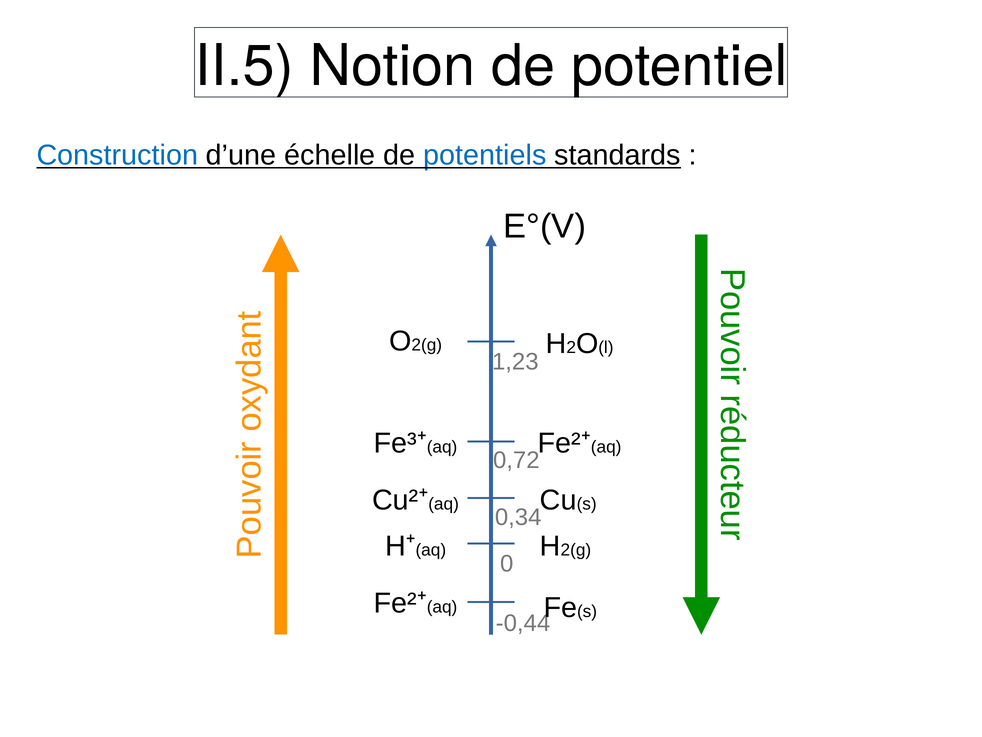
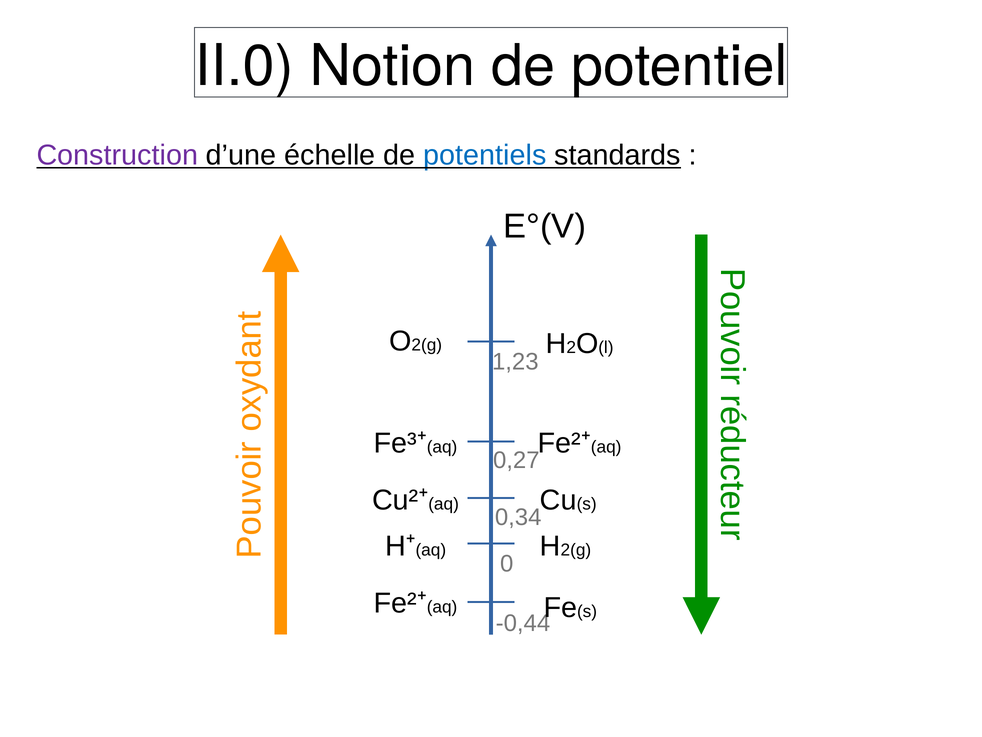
II.5: II.5 -> II.0
Construction colour: blue -> purple
0,72: 0,72 -> 0,27
